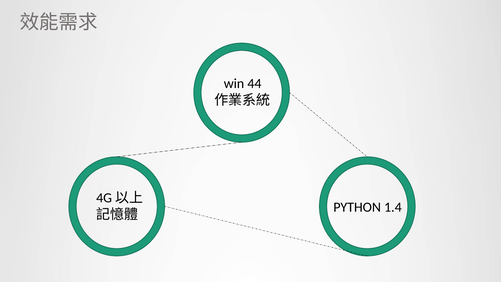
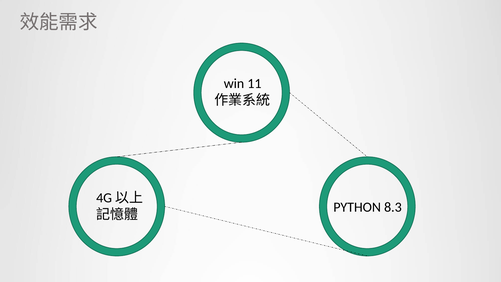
44: 44 -> 11
1.4: 1.4 -> 8.3
